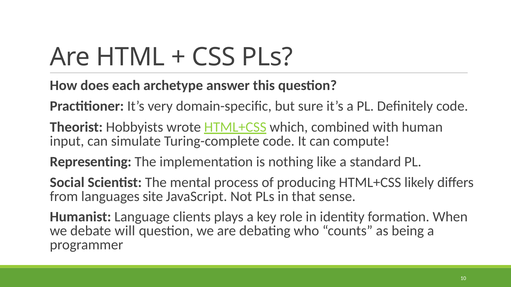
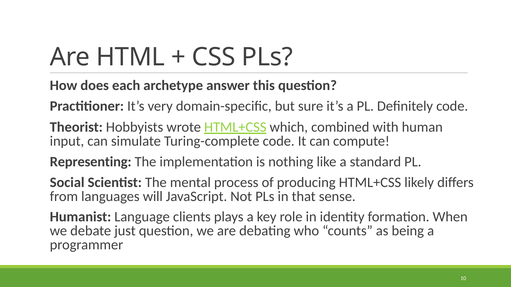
site: site -> will
will: will -> just
